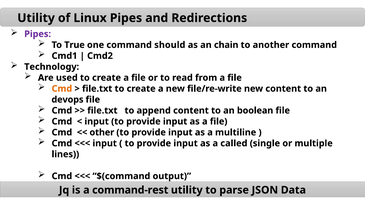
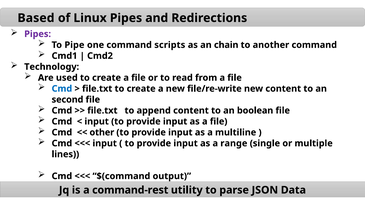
Utility at (36, 18): Utility -> Based
True: True -> Pipe
should: should -> scripts
Cmd at (62, 89) colour: orange -> blue
devops: devops -> second
called: called -> range
